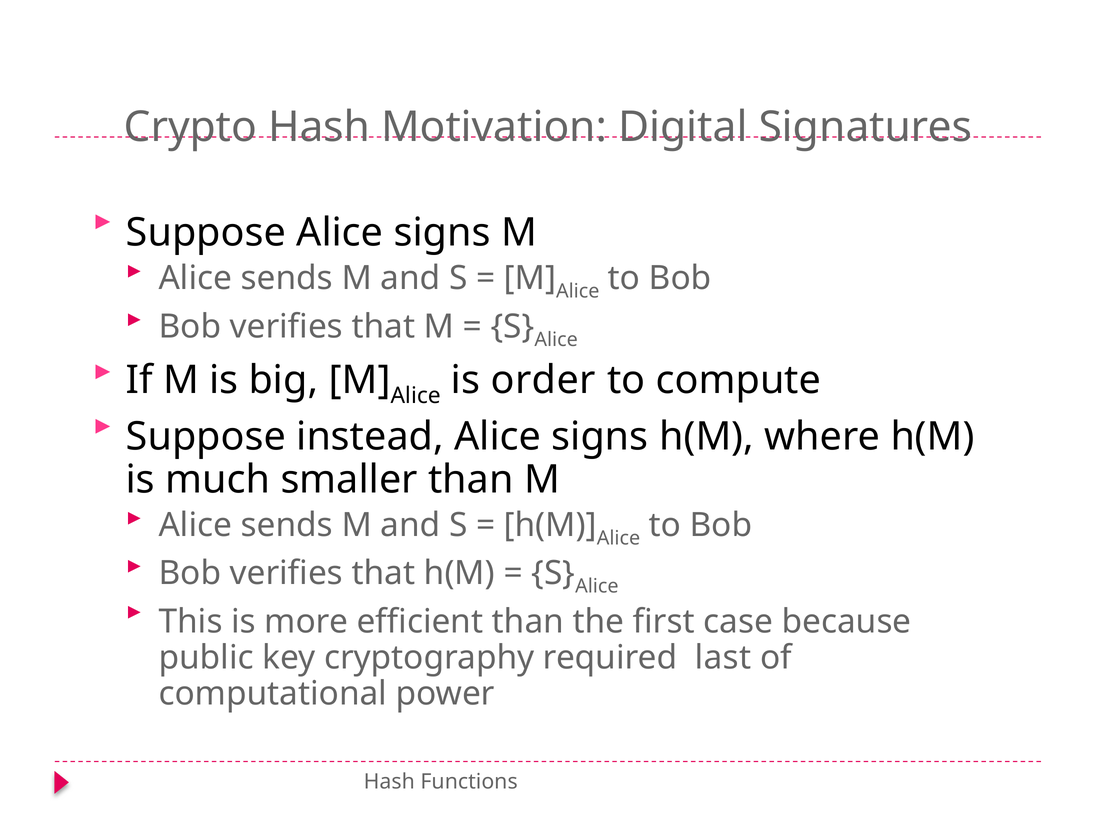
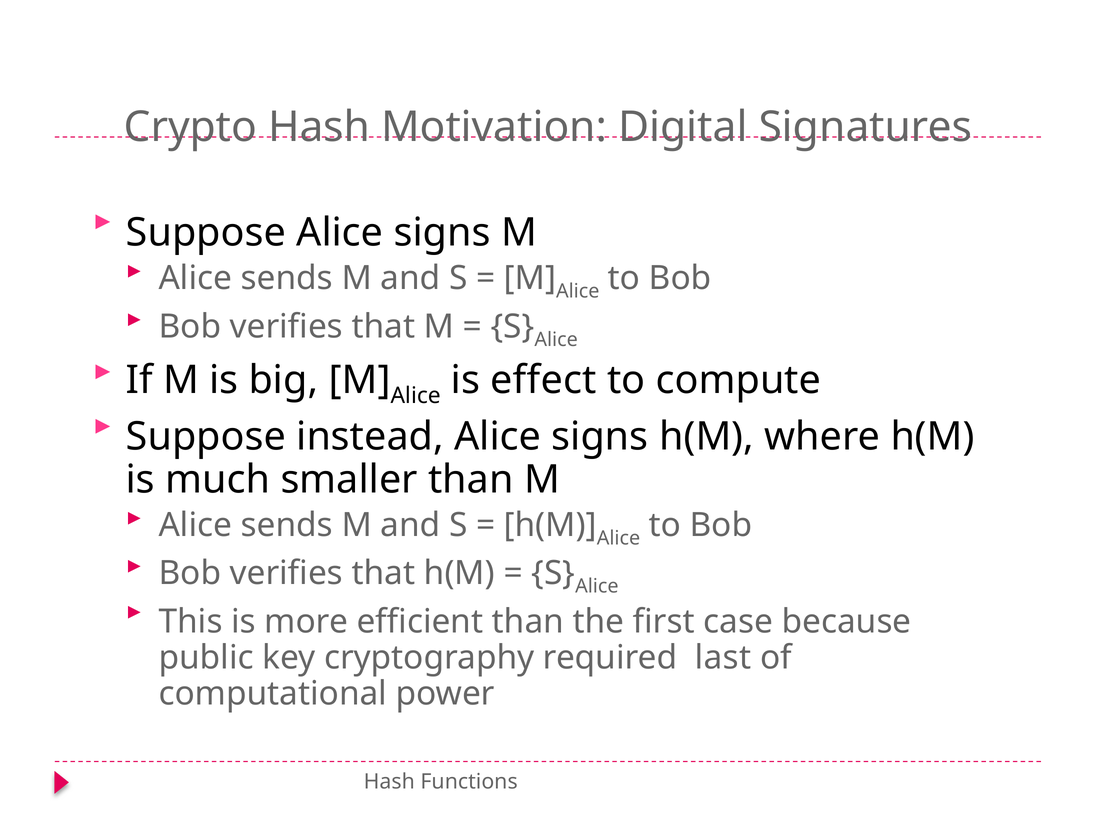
order: order -> effect
